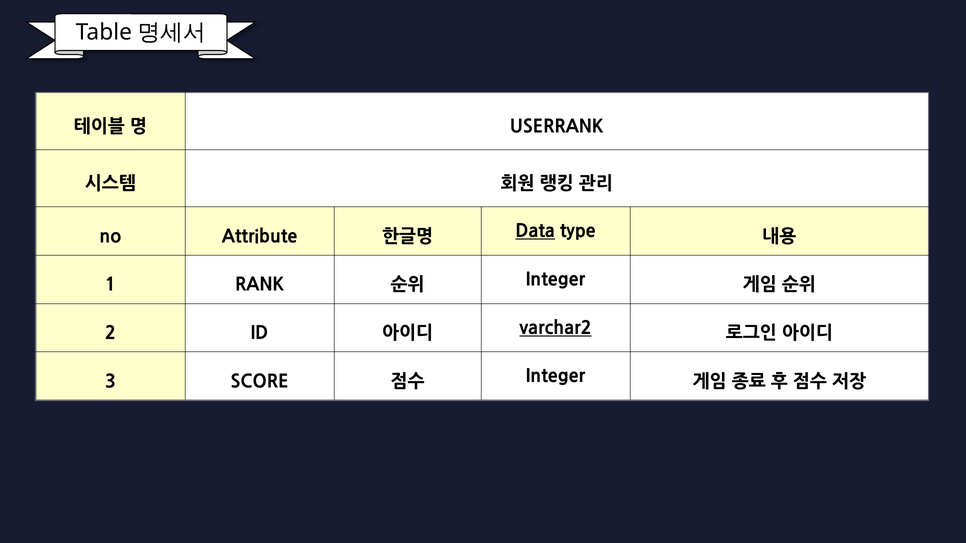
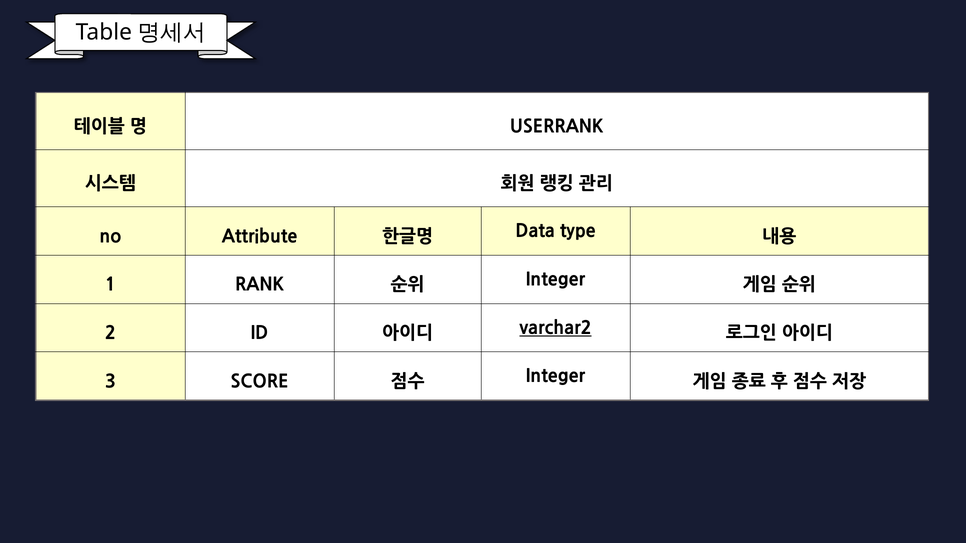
Data underline: present -> none
